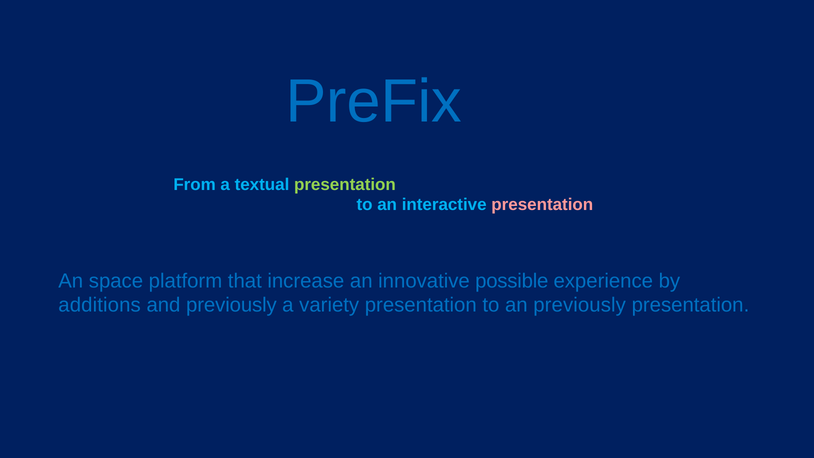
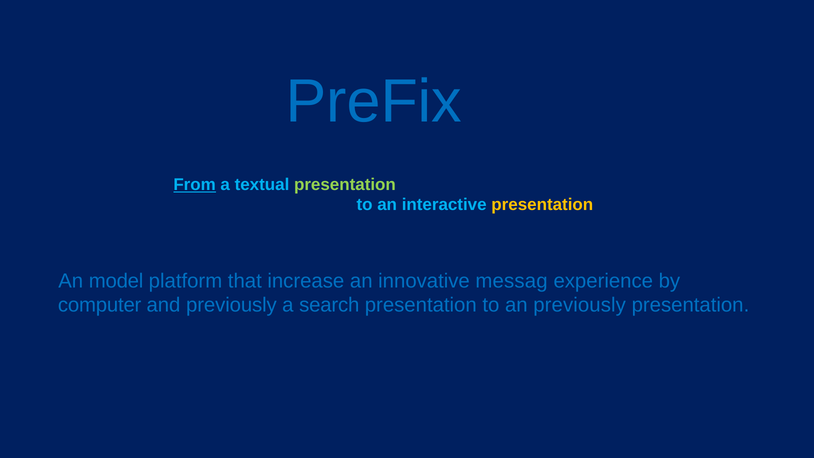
From underline: none -> present
presentation at (542, 205) colour: pink -> yellow
space: space -> model
possible: possible -> messag
additions: additions -> computer
variety: variety -> search
